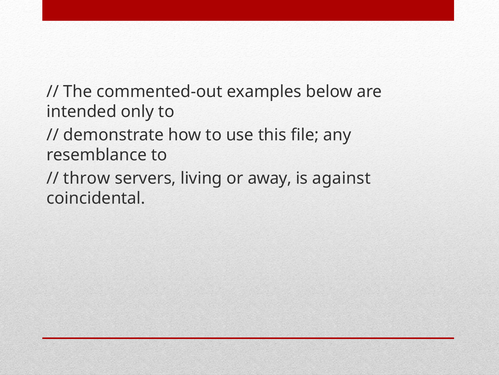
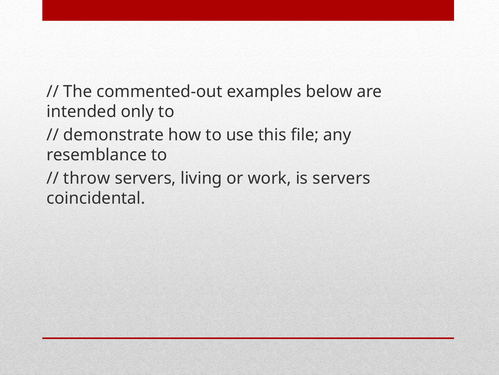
away: away -> work
is against: against -> servers
